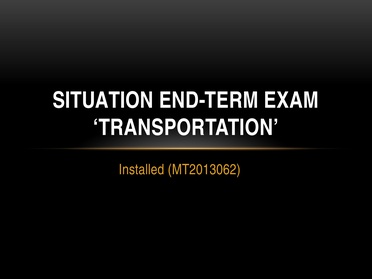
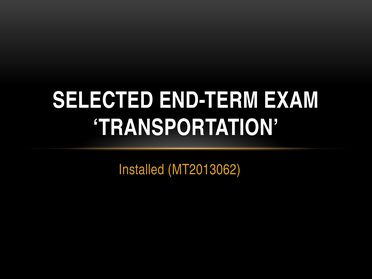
SITUATION: SITUATION -> SELECTED
